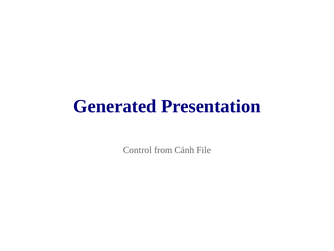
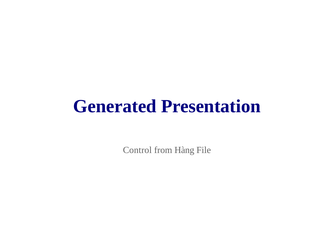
Cảnh: Cảnh -> Hàng
